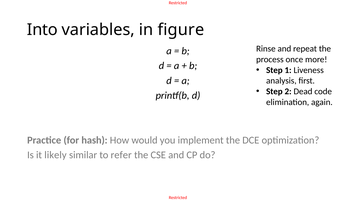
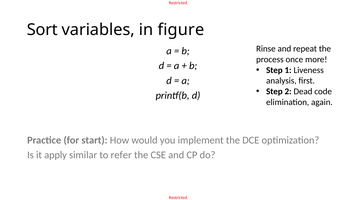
Into: Into -> Sort
hash: hash -> start
likely: likely -> apply
